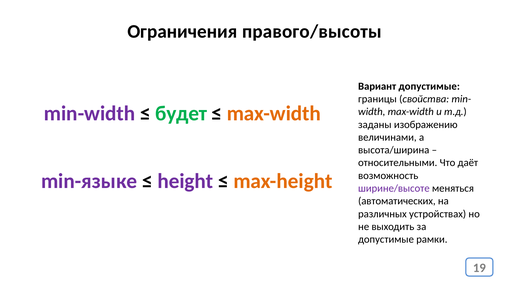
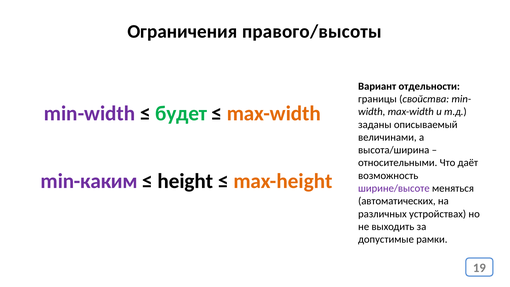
Вариант допустимые: допустимые -> отдельности
изображению: изображению -> описываемый
min-языке: min-языке -> min-каким
height colour: purple -> black
